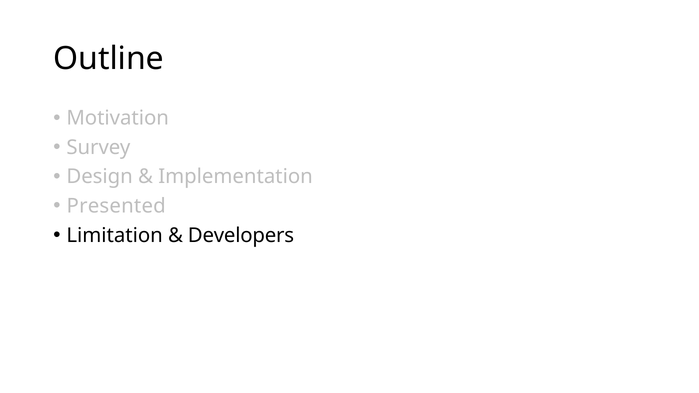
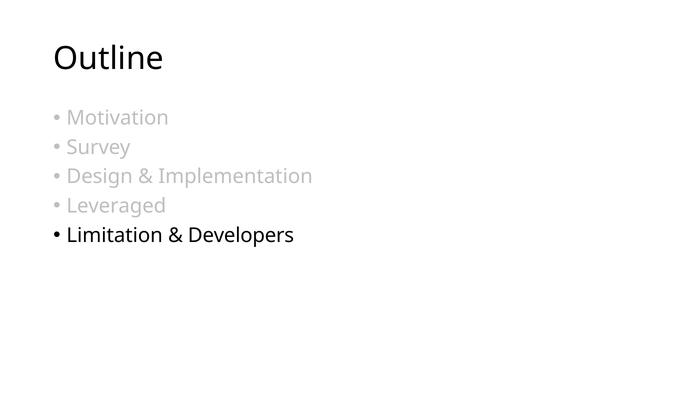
Presented: Presented -> Leveraged
